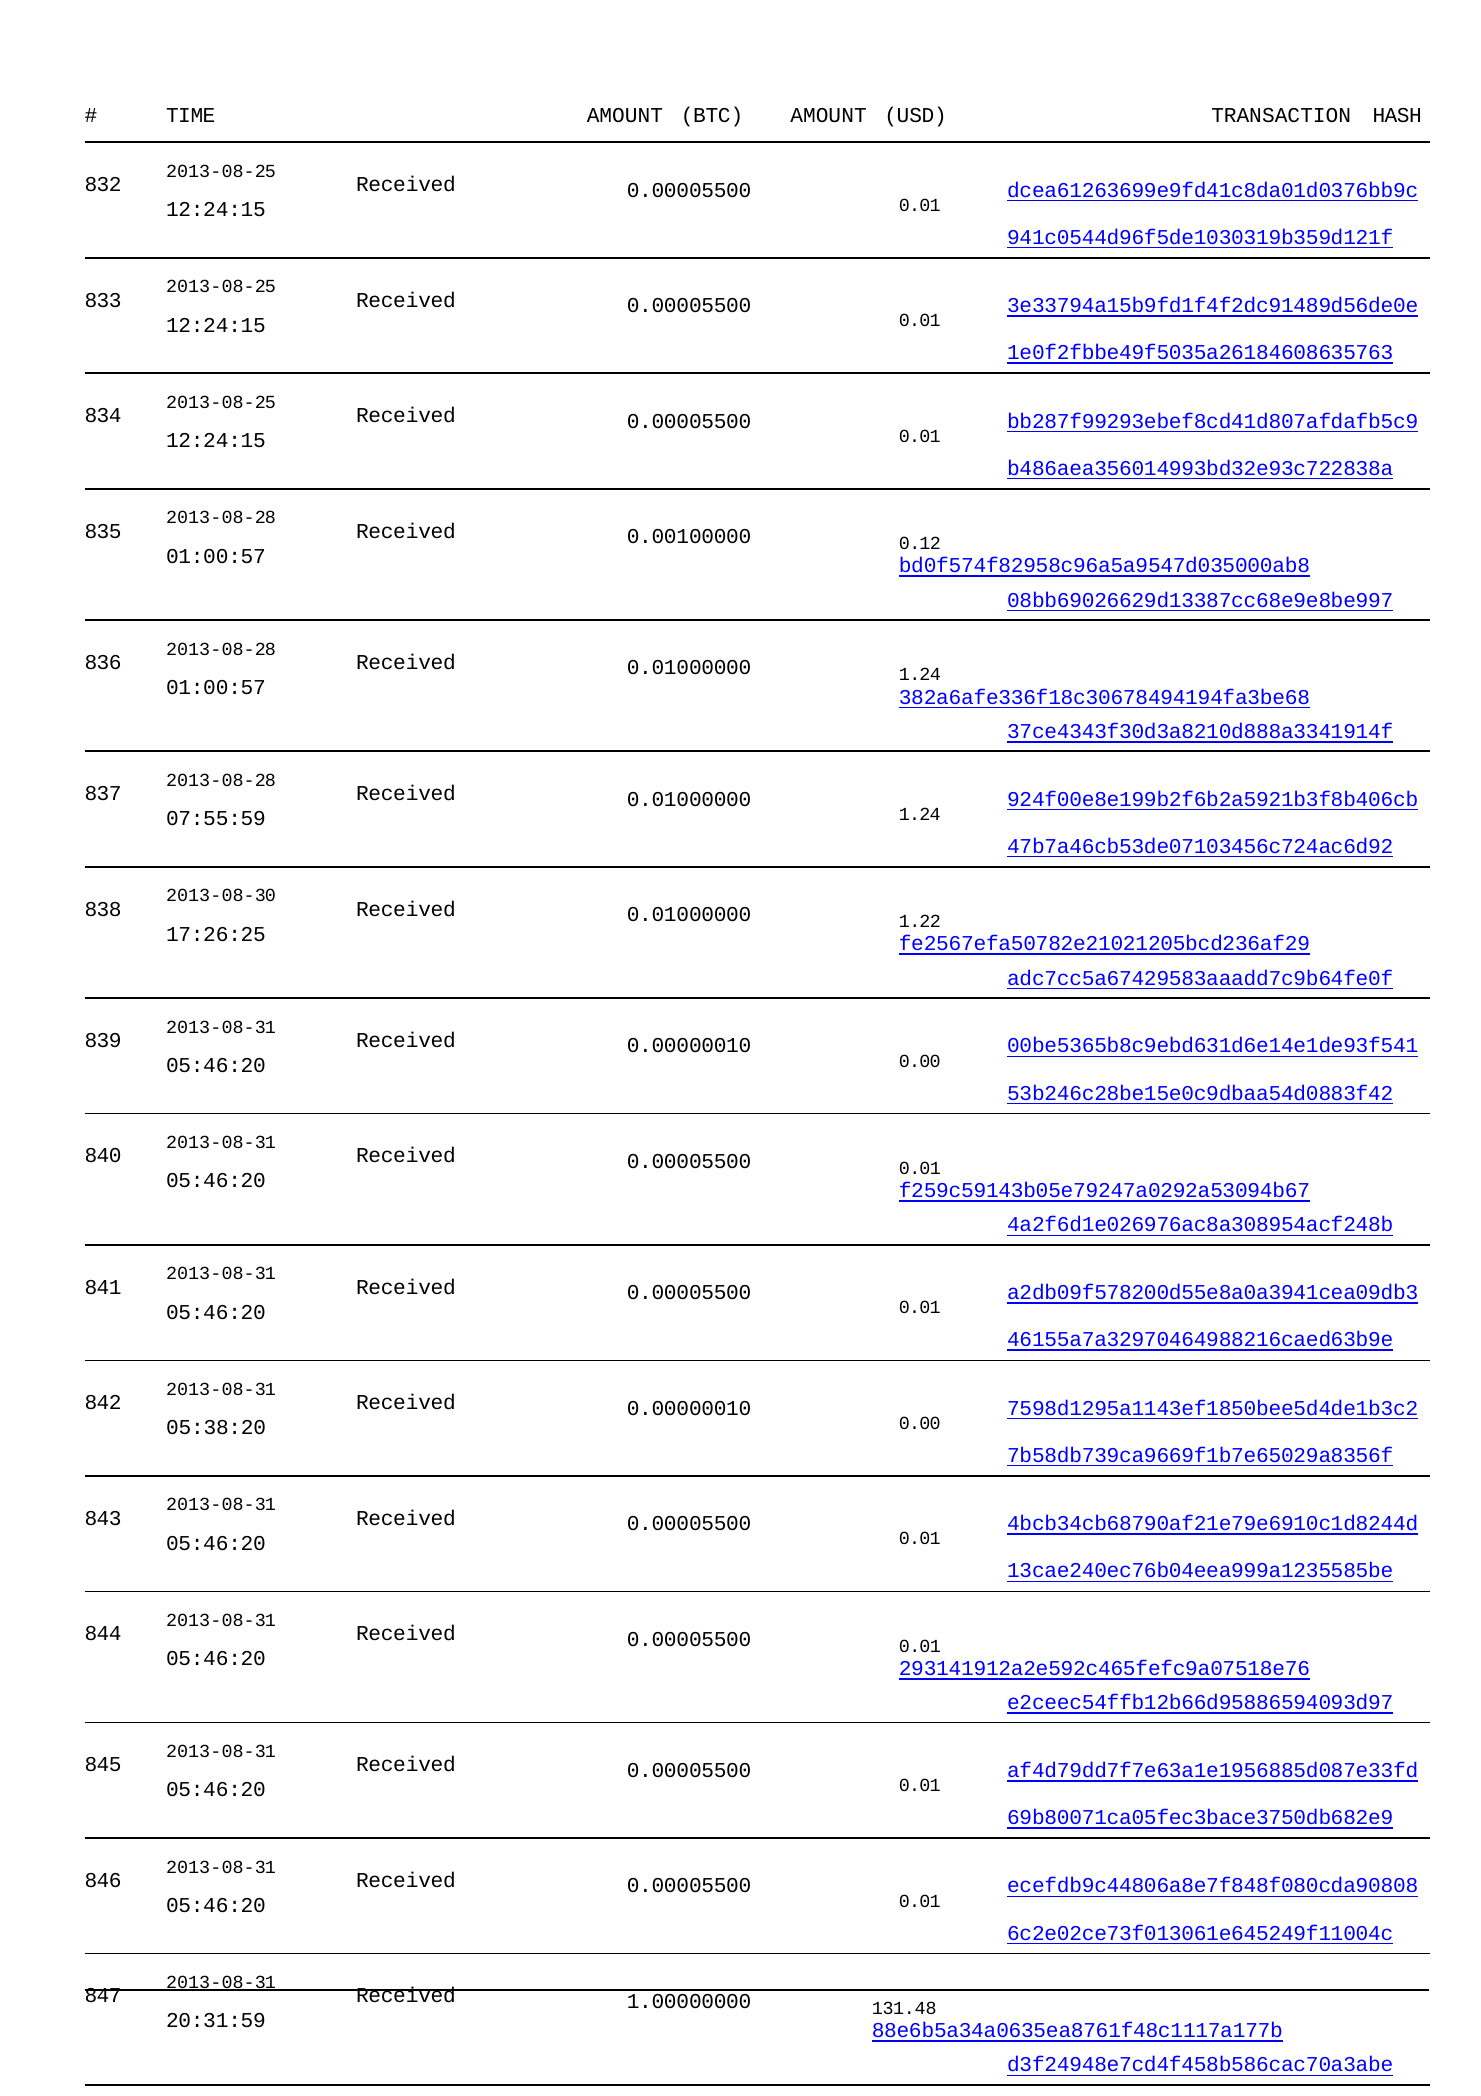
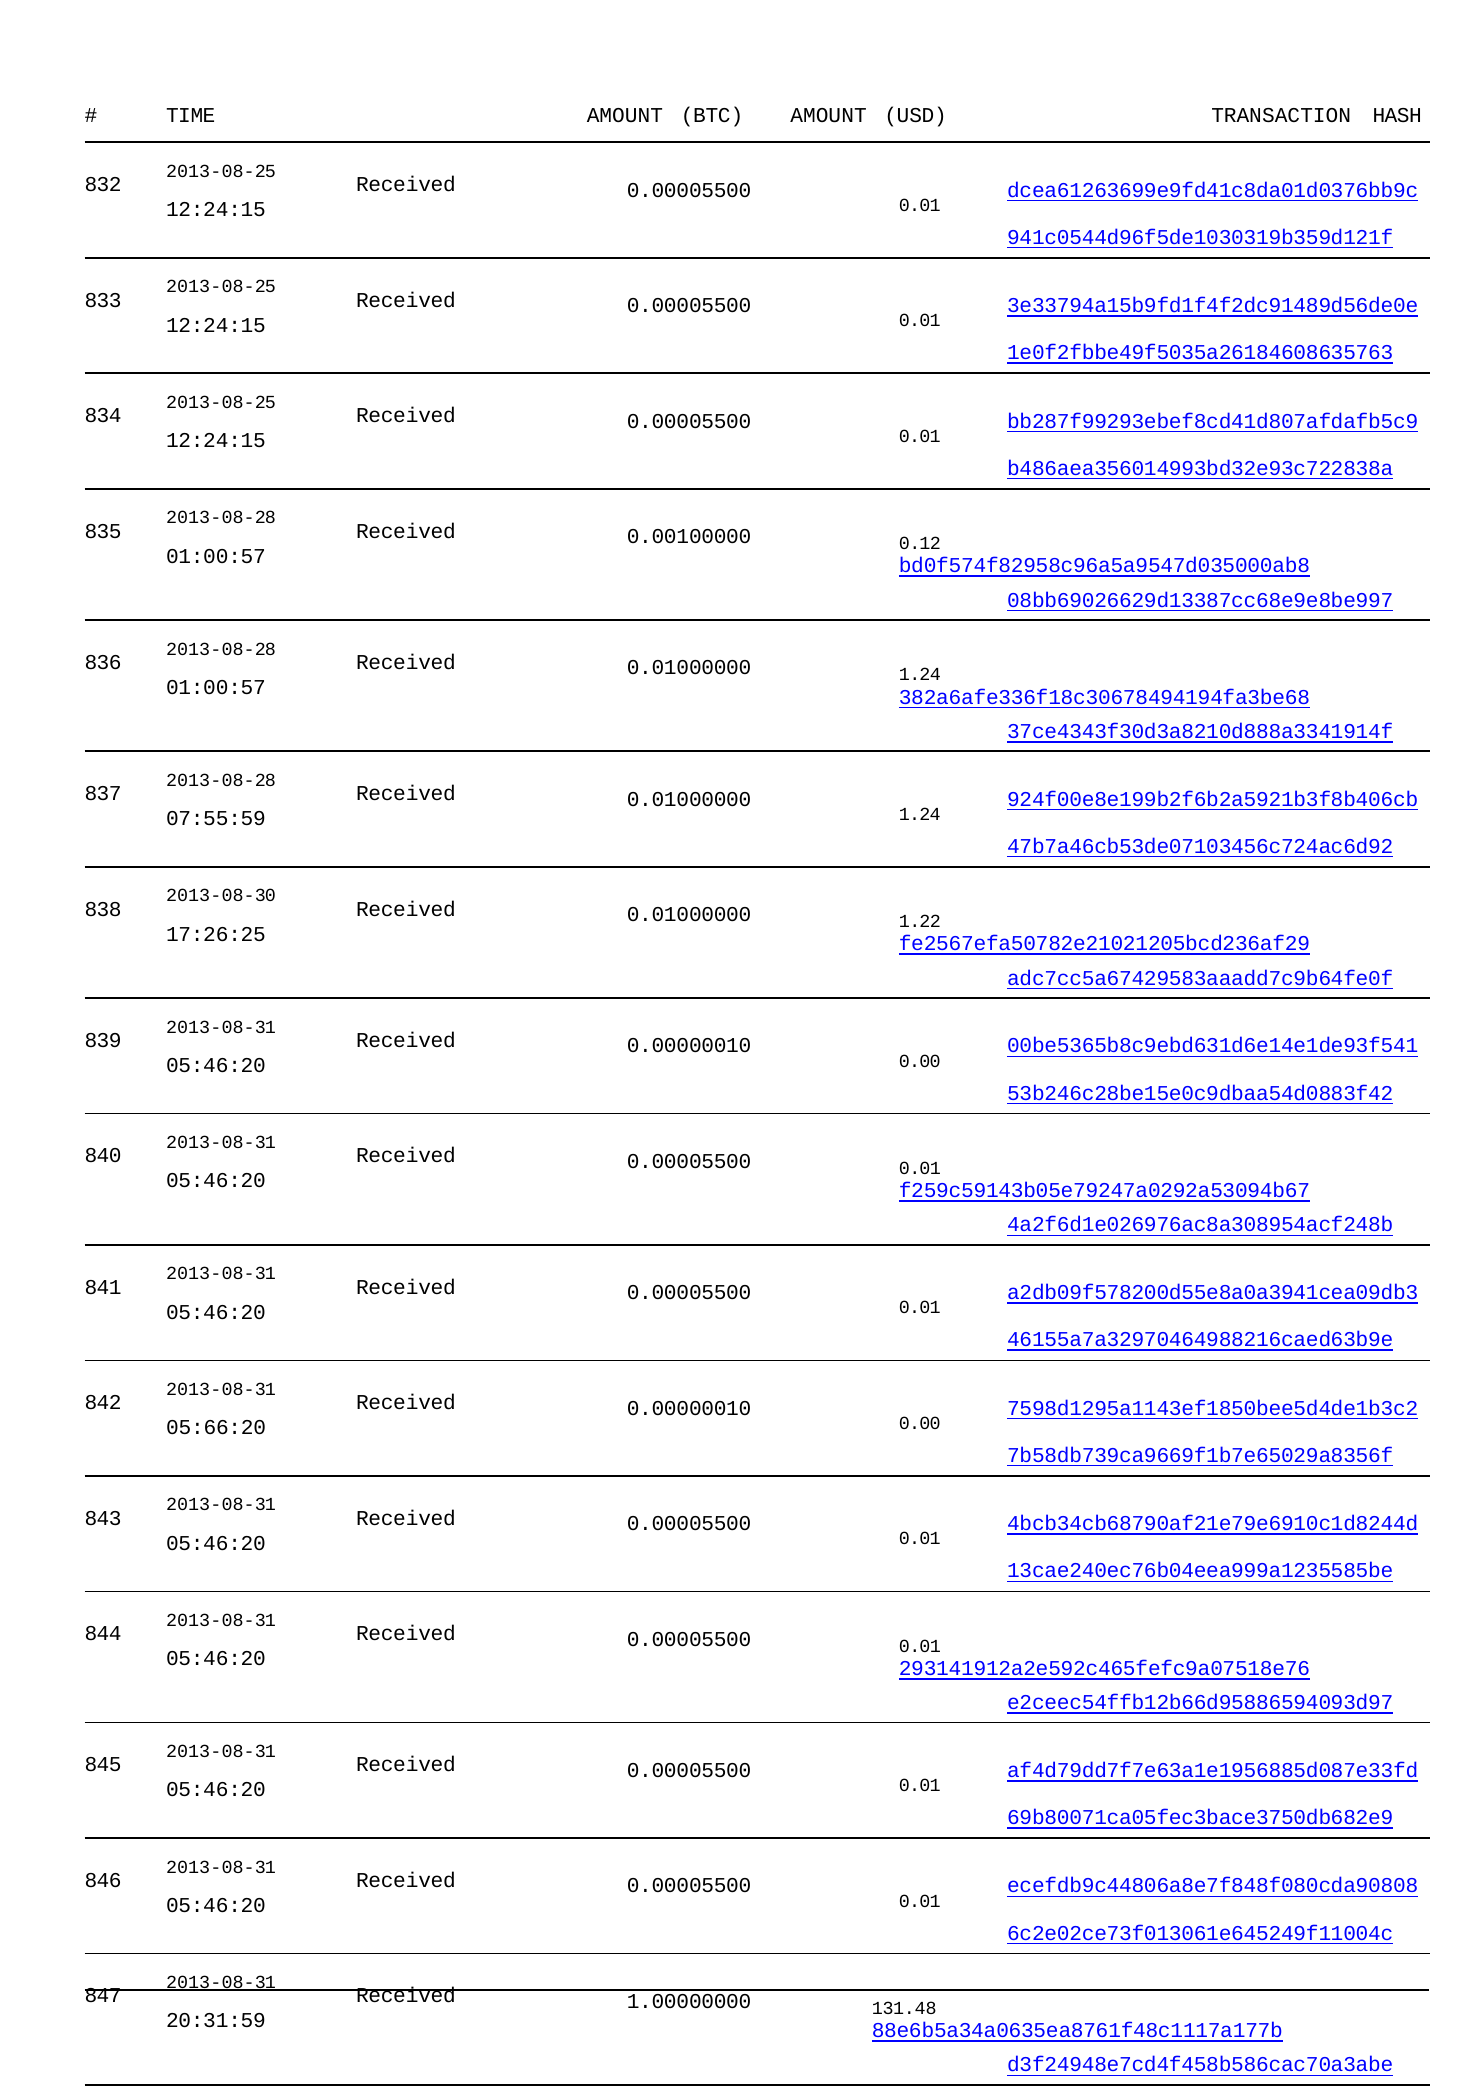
05:38:20: 05:38:20 -> 05:66:20
